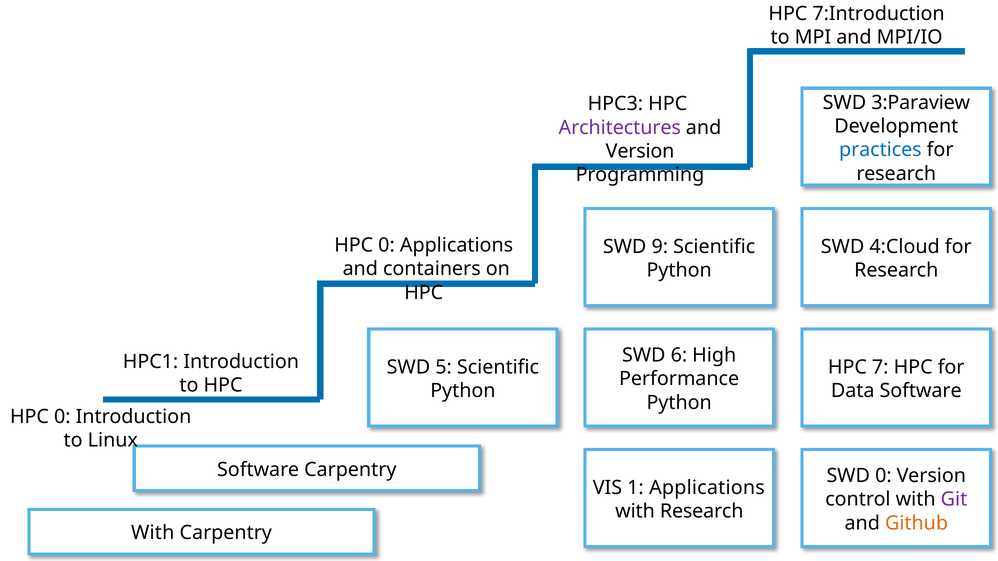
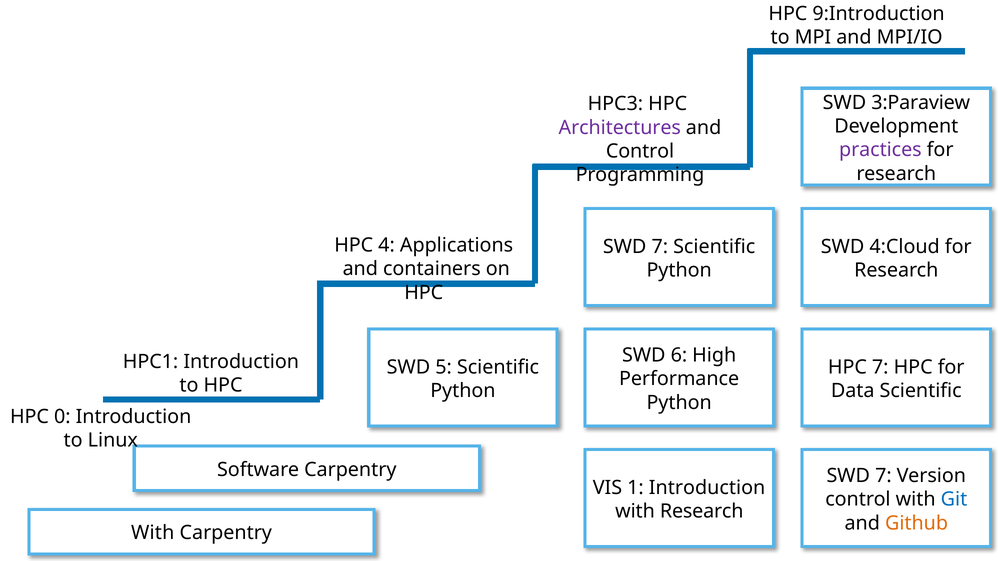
7:Introduction: 7:Introduction -> 9:Introduction
practices colour: blue -> purple
Version at (640, 151): Version -> Control
0 at (387, 245): 0 -> 4
9 at (660, 247): 9 -> 7
Data Software: Software -> Scientific
0 at (883, 476): 0 -> 7
1 Applications: Applications -> Introduction
Git colour: purple -> blue
